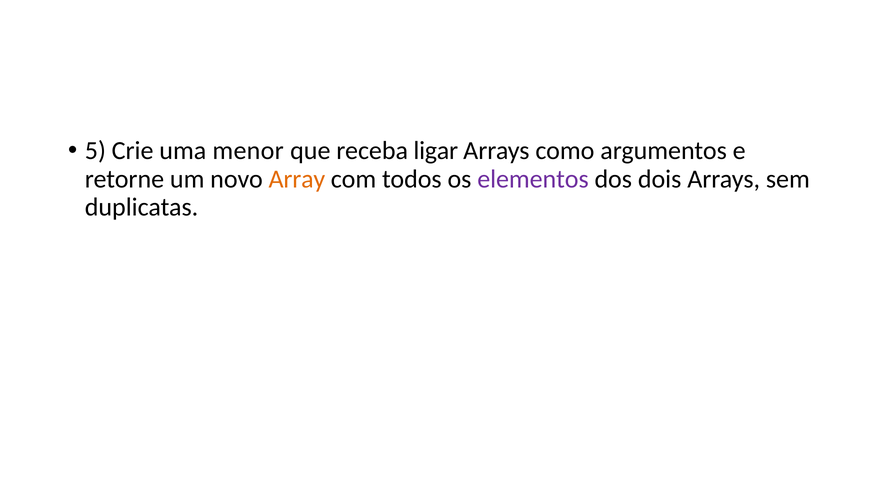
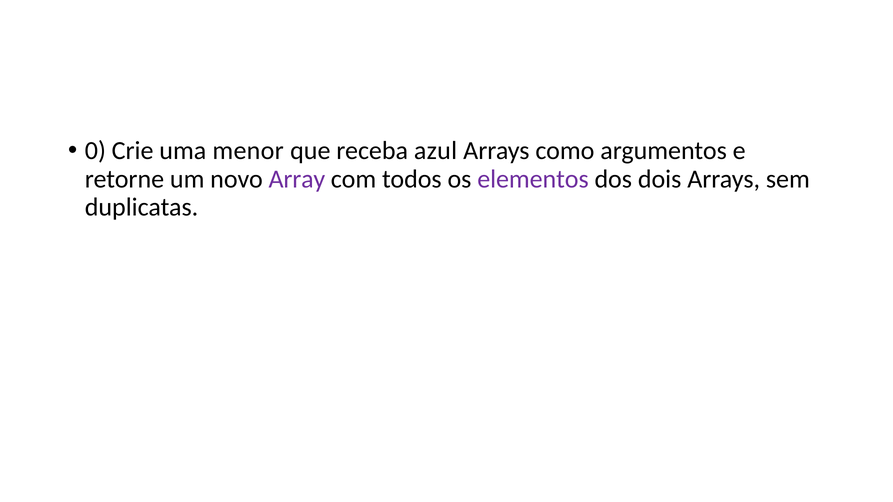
5: 5 -> 0
ligar: ligar -> azul
Array colour: orange -> purple
